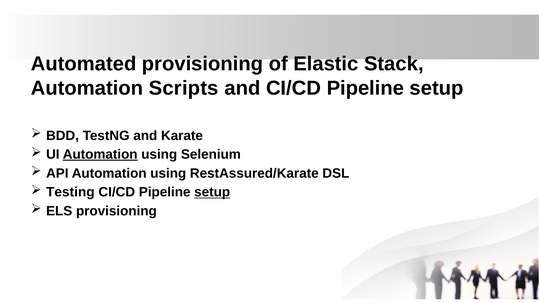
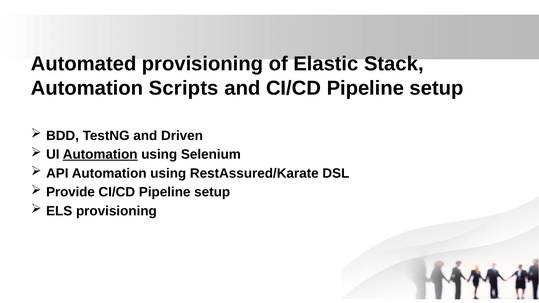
Karate: Karate -> Driven
Testing: Testing -> Provide
setup at (212, 192) underline: present -> none
